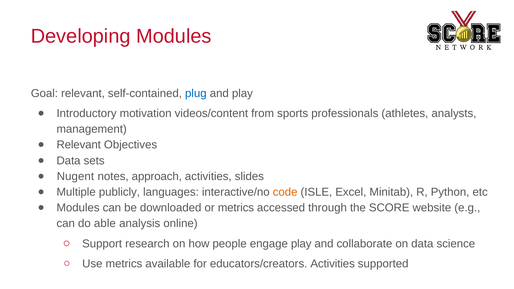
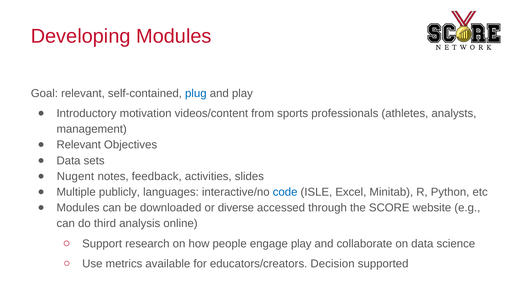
approach: approach -> feedback
code colour: orange -> blue
or metrics: metrics -> diverse
able: able -> third
educators/creators Activities: Activities -> Decision
